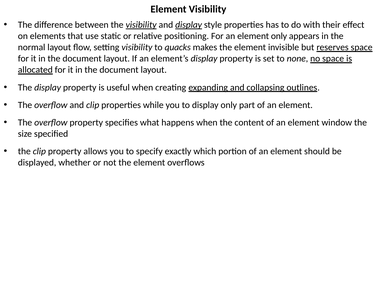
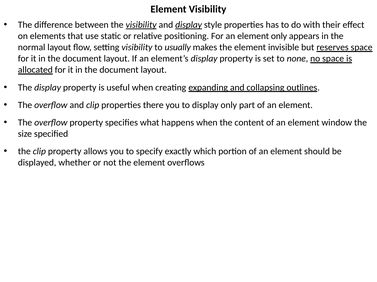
quacks: quacks -> usually
while: while -> there
